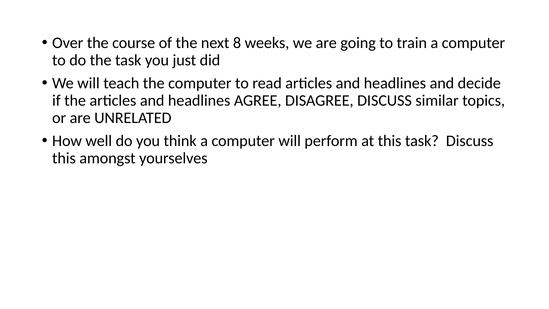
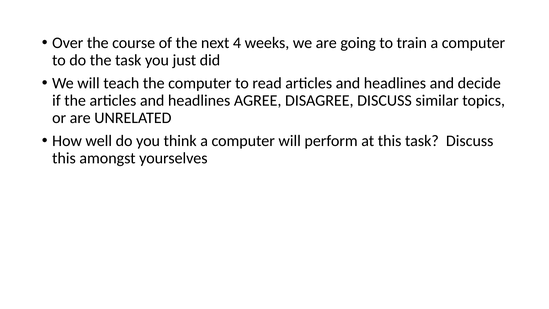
8: 8 -> 4
